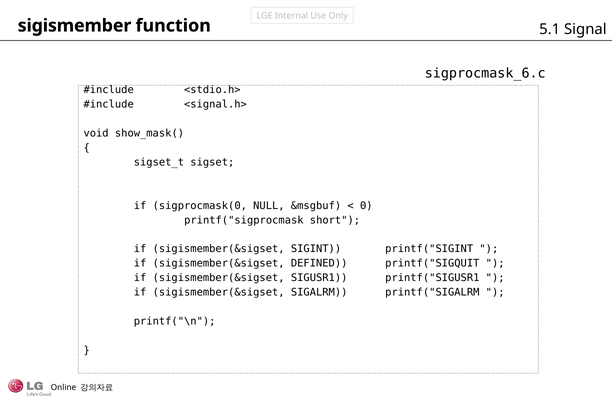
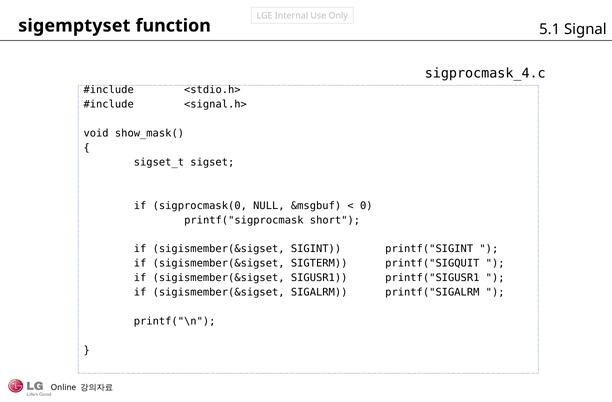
sigismember: sigismember -> sigemptyset
sigprocmask_6.c: sigprocmask_6.c -> sigprocmask_4.c
DEFINED: DEFINED -> SIGTERM
